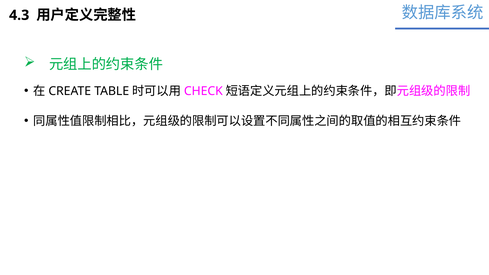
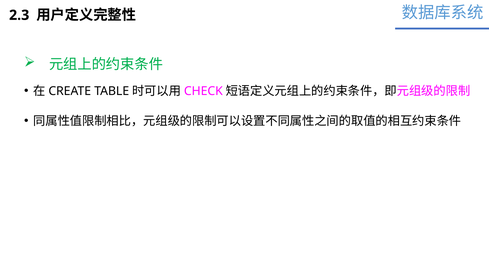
4.3: 4.3 -> 2.3
